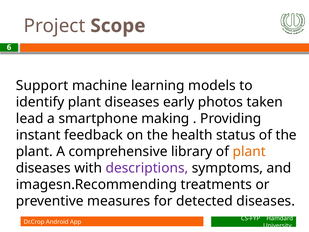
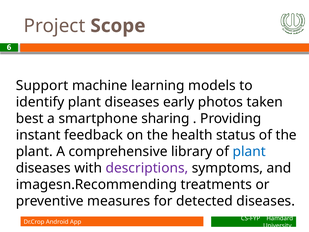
lead: lead -> best
making: making -> sharing
plant at (249, 151) colour: orange -> blue
